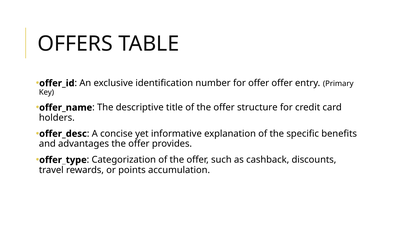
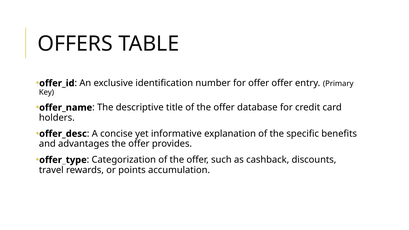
structure: structure -> database
